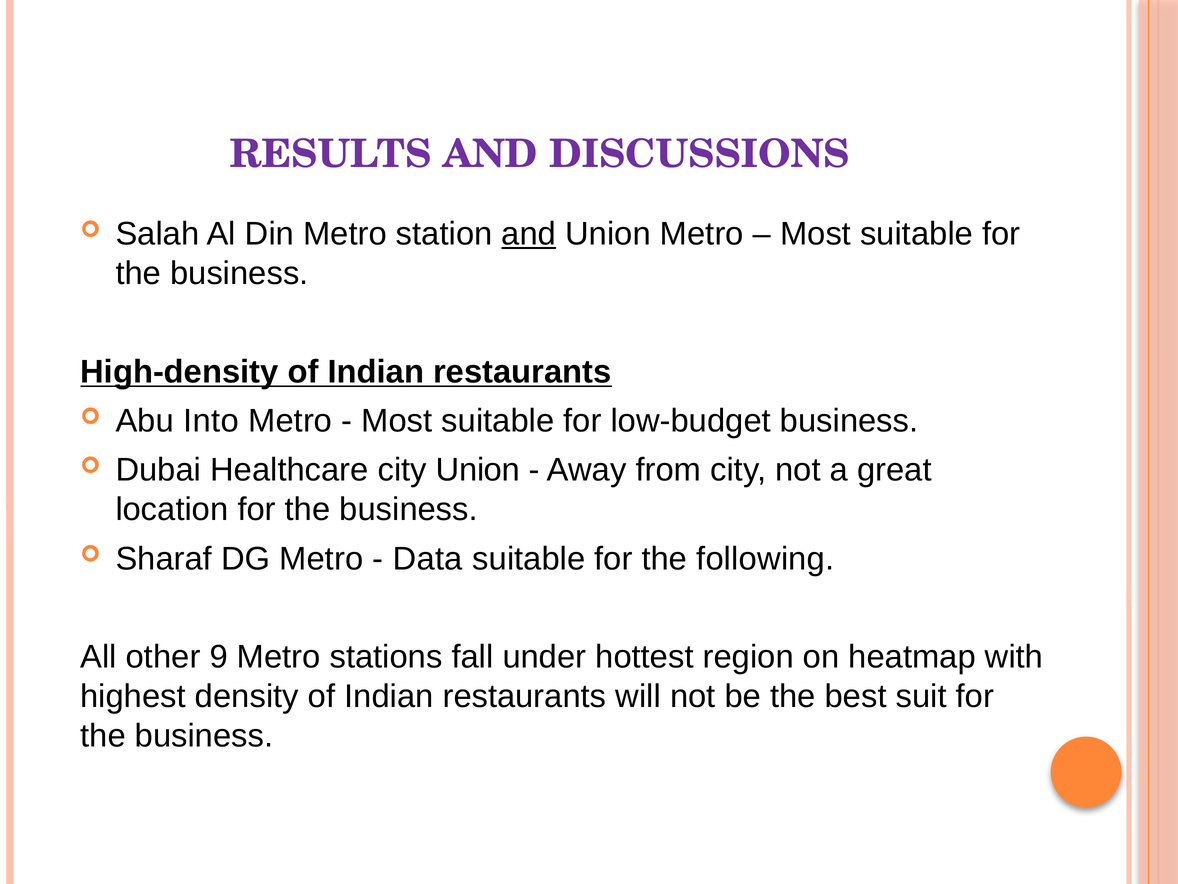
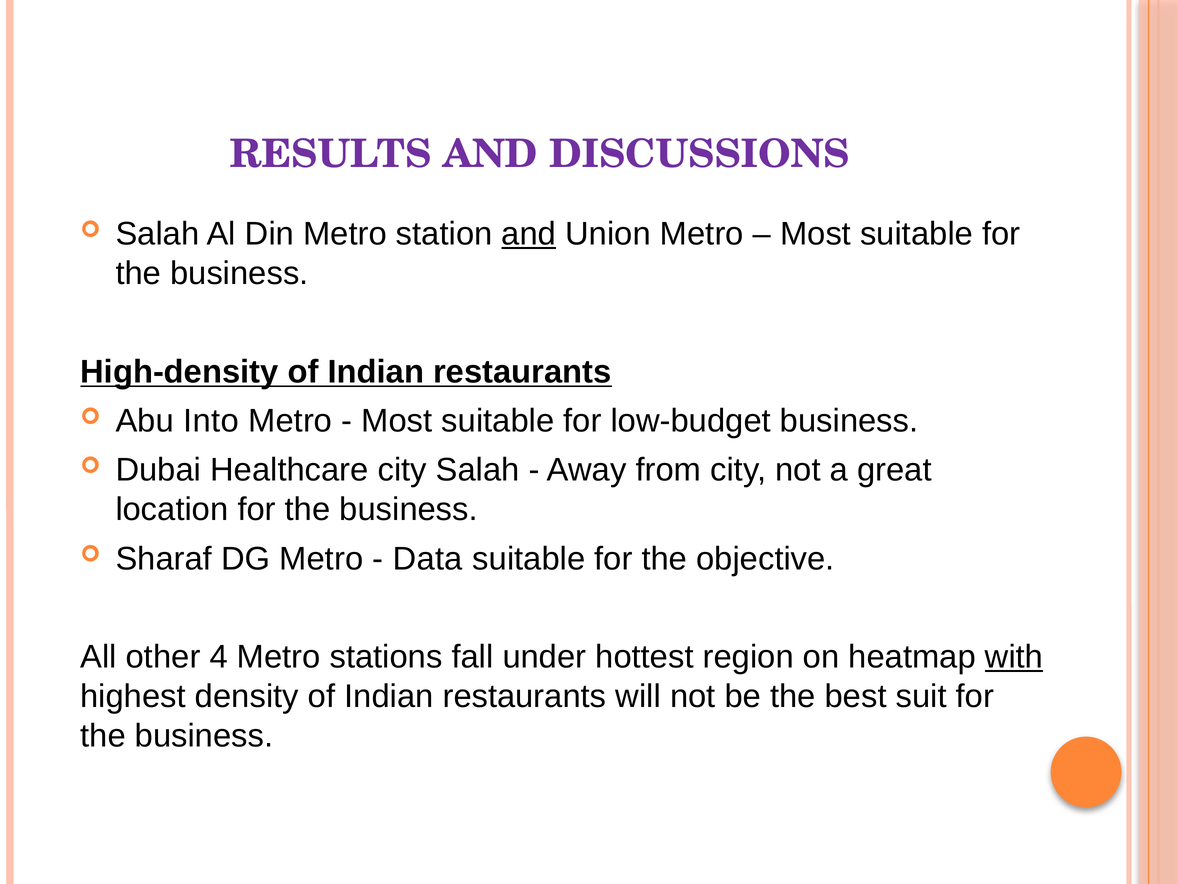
city Union: Union -> Salah
following: following -> objective
9: 9 -> 4
with underline: none -> present
